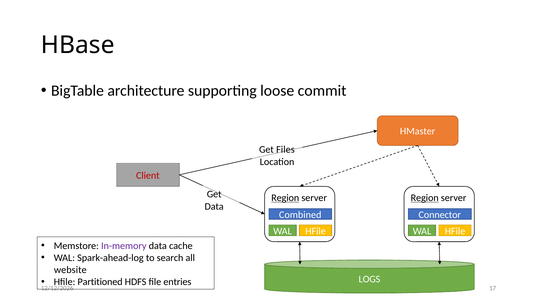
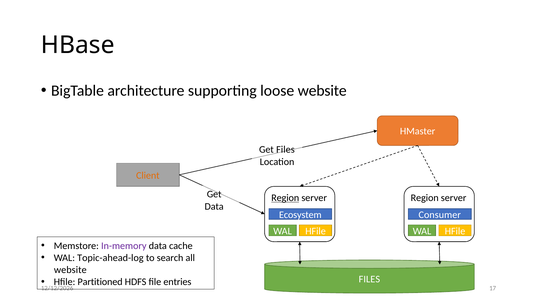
loose commit: commit -> website
Client colour: red -> orange
Region at (425, 198) underline: present -> none
Combined: Combined -> Ecosystem
Connector: Connector -> Consumer
Spark-ahead-log: Spark-ahead-log -> Topic-ahead-log
LOGS at (369, 279): LOGS -> FILES
